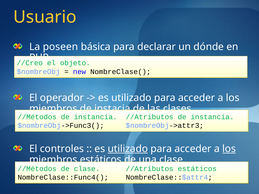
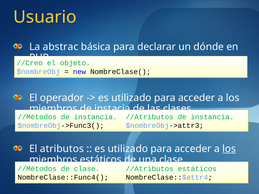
poseen: poseen -> abstrac
controles: controles -> atributos
utilizado at (128, 149) underline: present -> none
